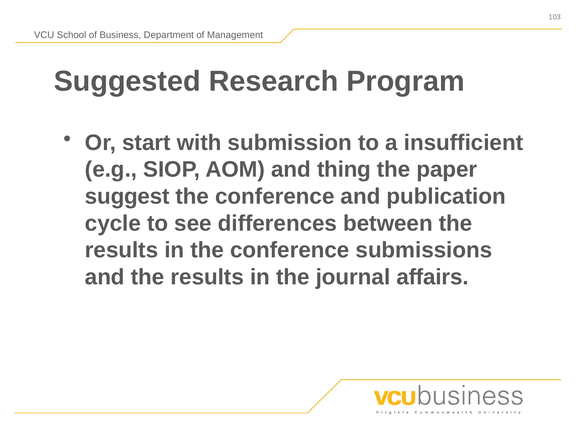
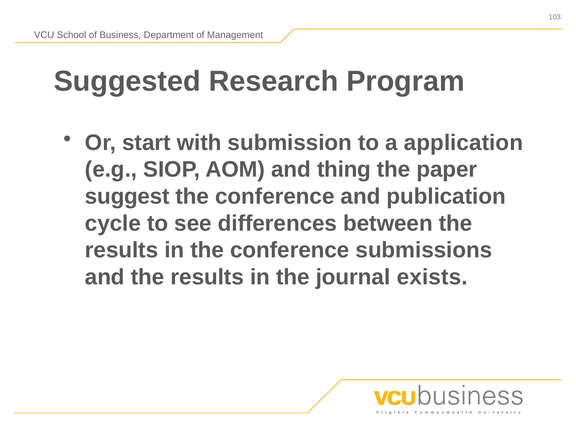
insufficient: insufficient -> application
affairs: affairs -> exists
